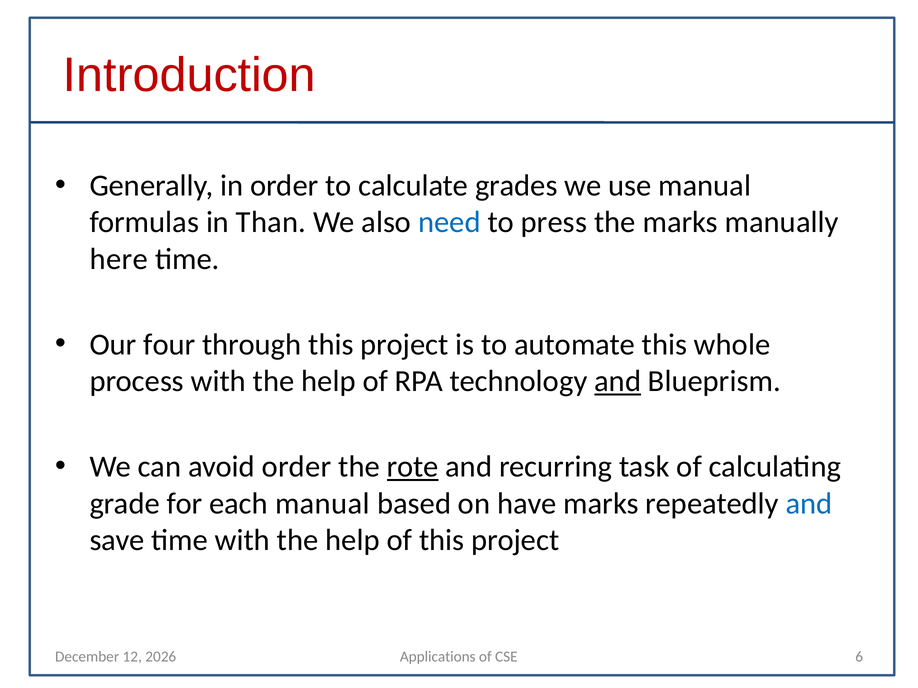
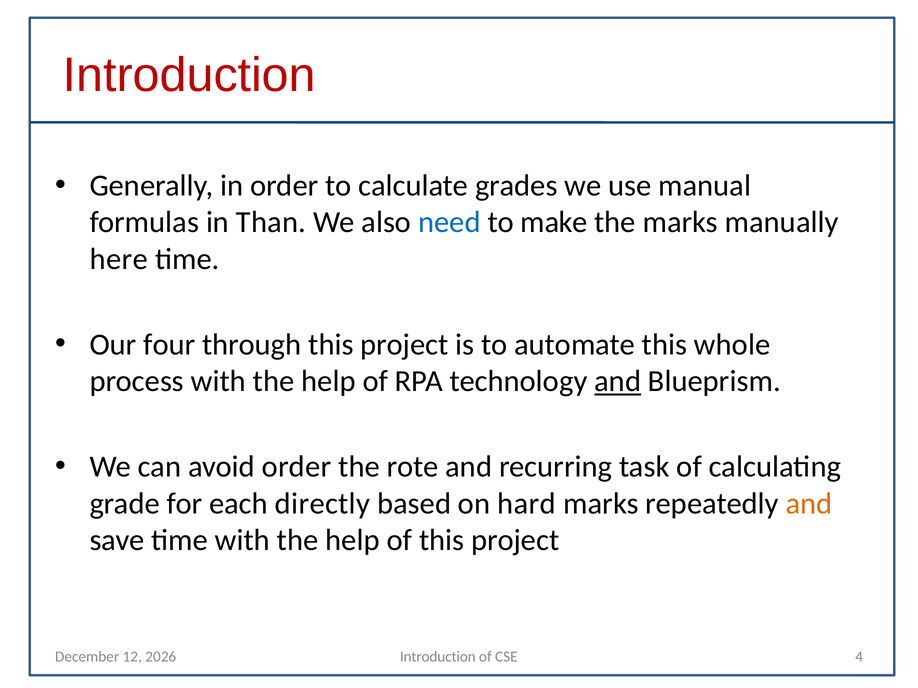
press: press -> make
rote underline: present -> none
each manual: manual -> directly
have: have -> hard
and at (809, 504) colour: blue -> orange
Applications at (438, 657): Applications -> Introduction
6: 6 -> 4
